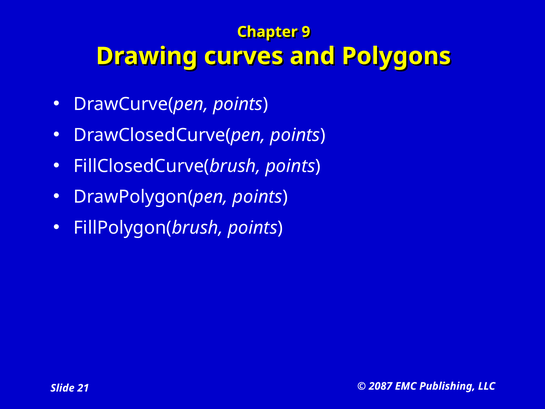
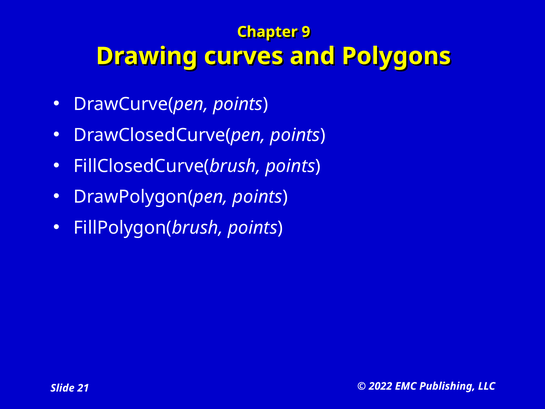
2087: 2087 -> 2022
